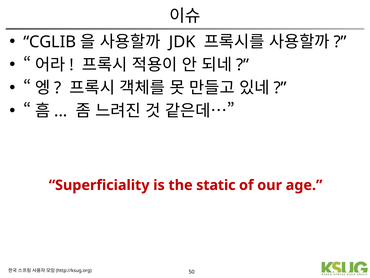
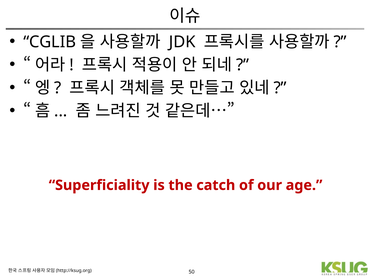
static: static -> catch
